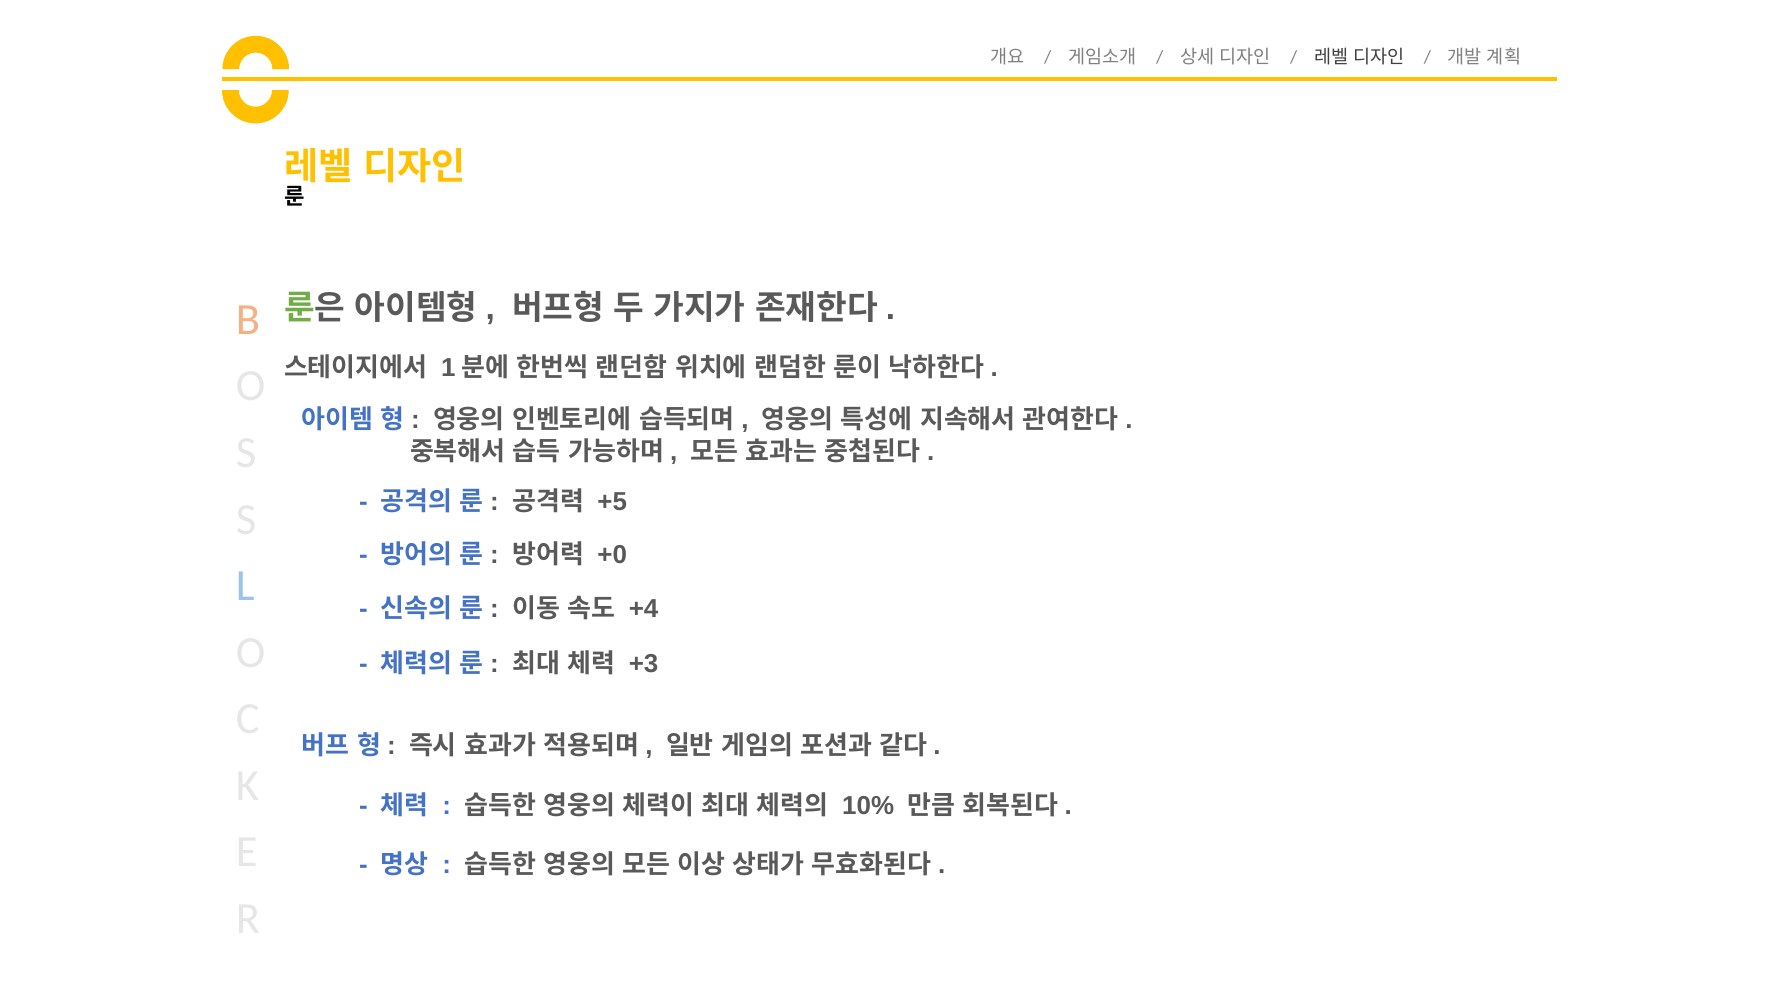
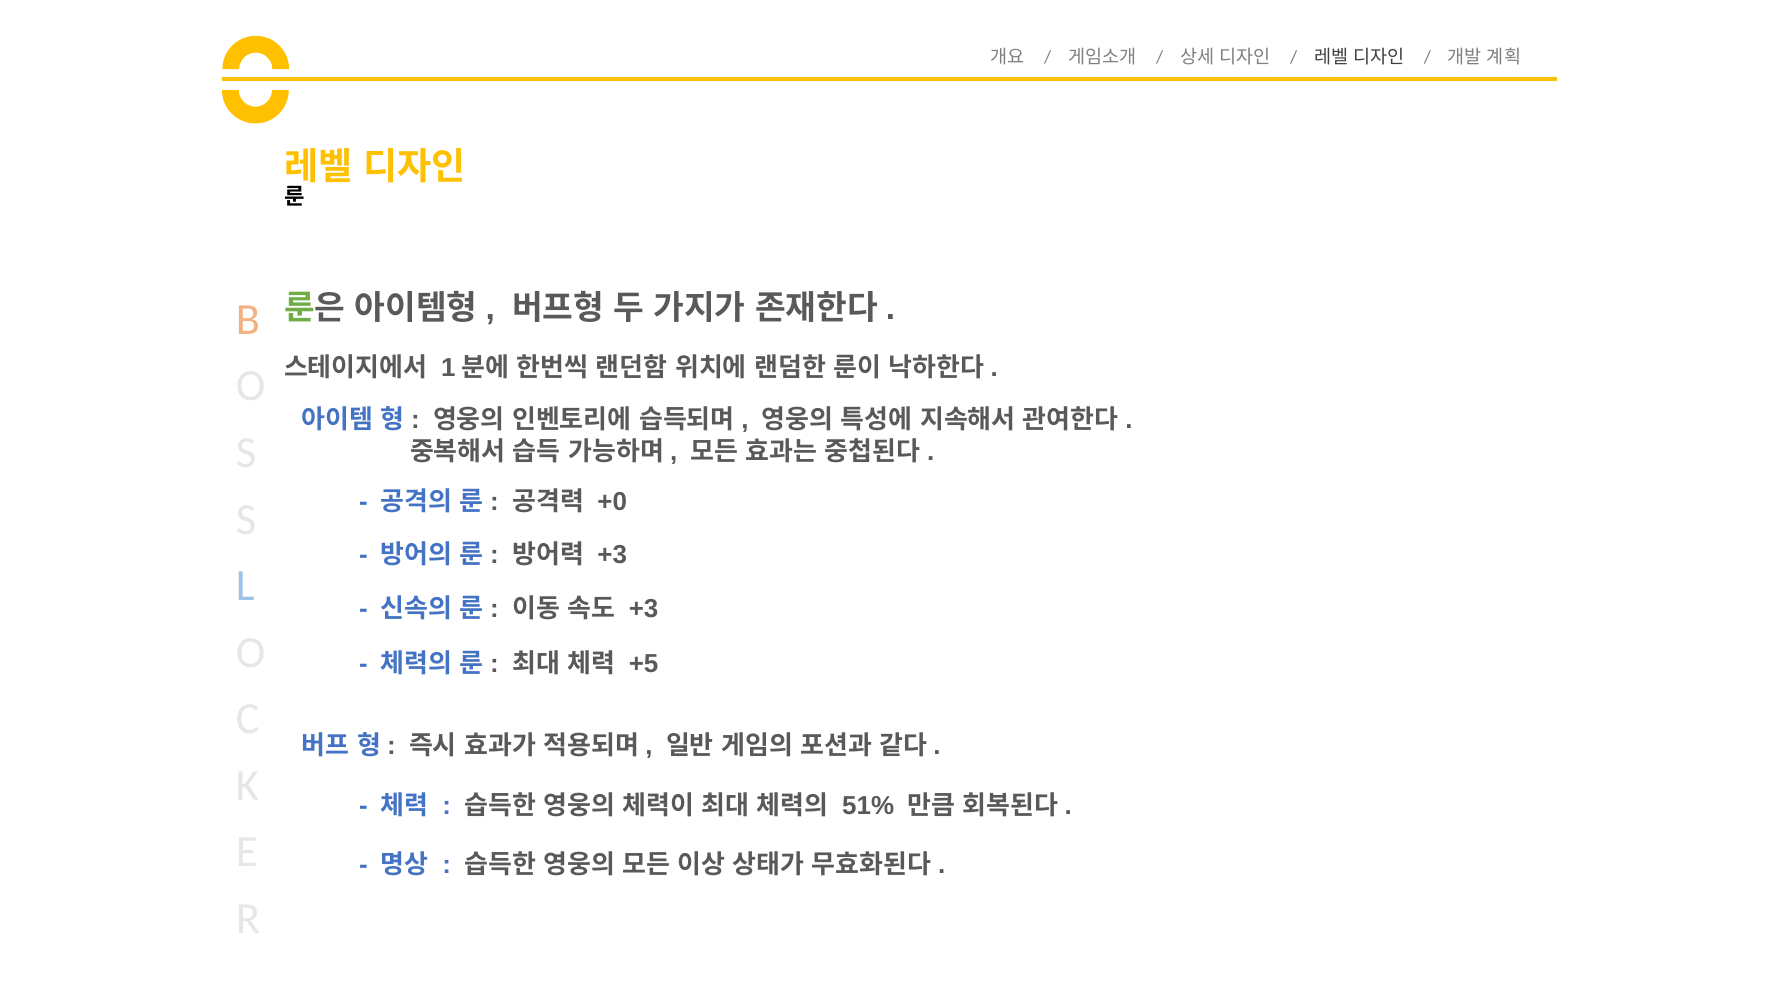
+5: +5 -> +0
+0 at (612, 555): +0 -> +3
+4 at (644, 610): +4 -> +3
+3: +3 -> +5
10%: 10% -> 51%
